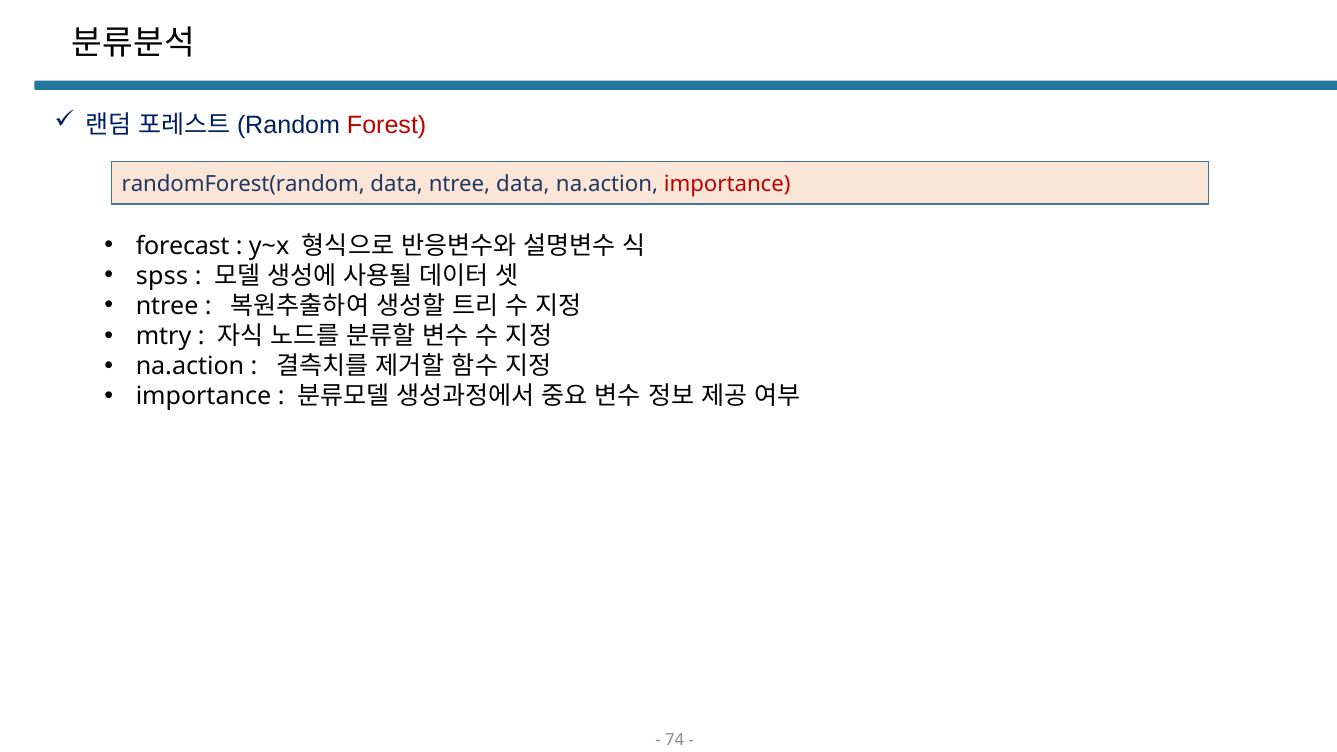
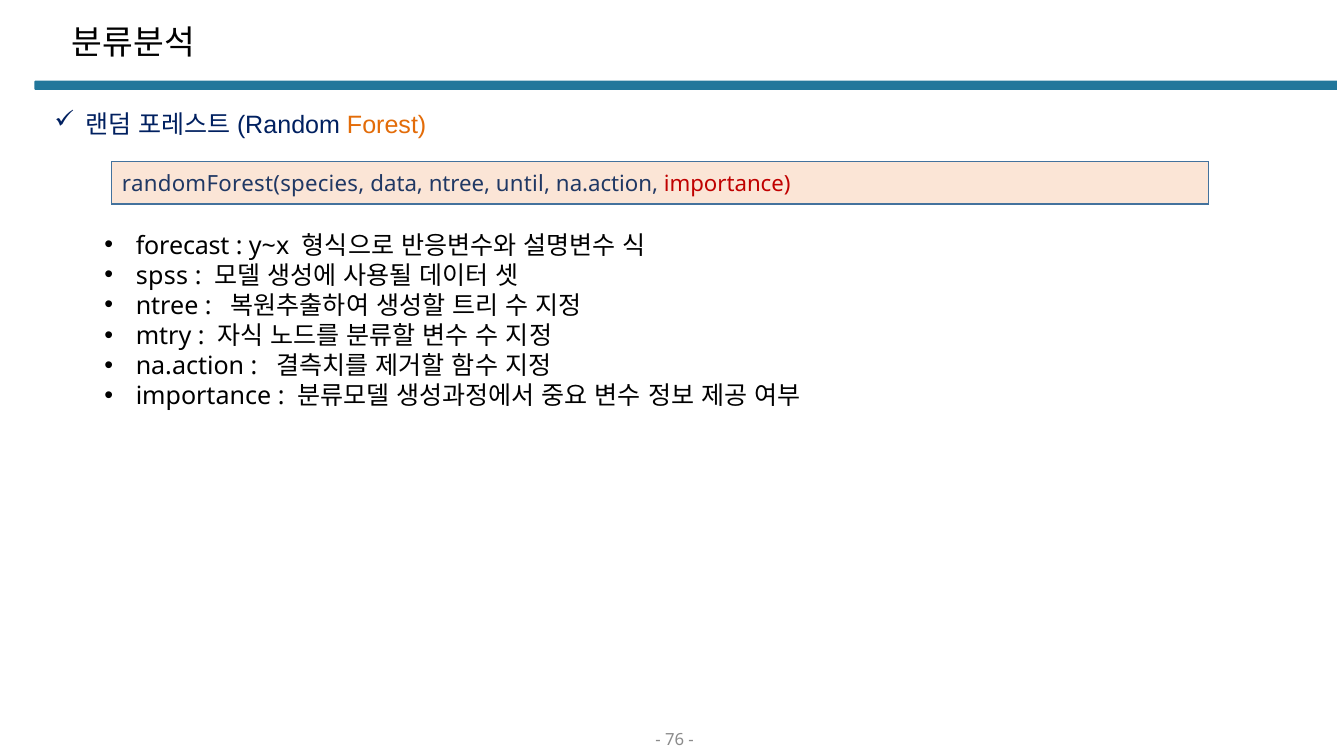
Forest colour: red -> orange
randomForest(random: randomForest(random -> randomForest(species
ntree data: data -> until
74: 74 -> 76
